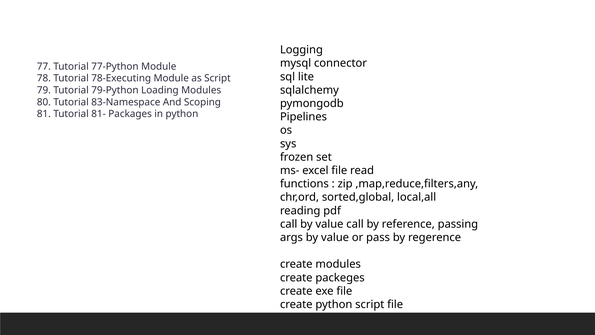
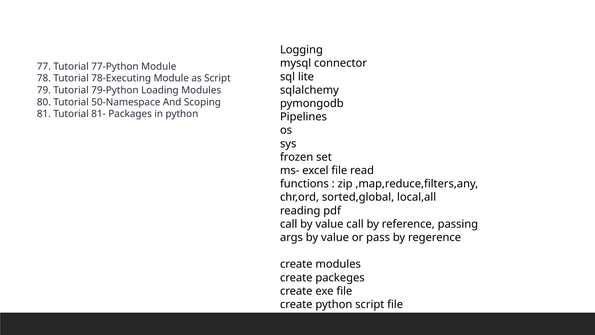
83-Namespace: 83-Namespace -> 50-Namespace
